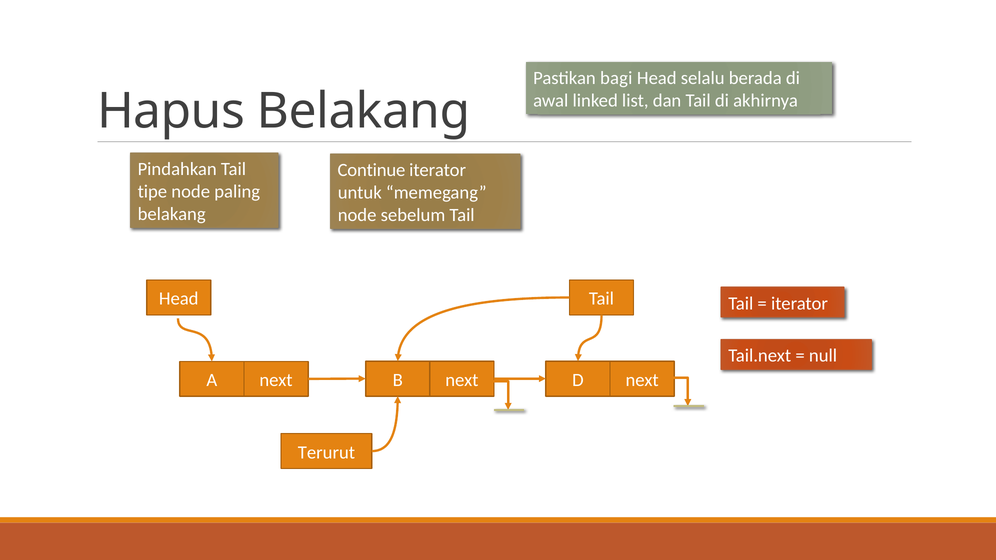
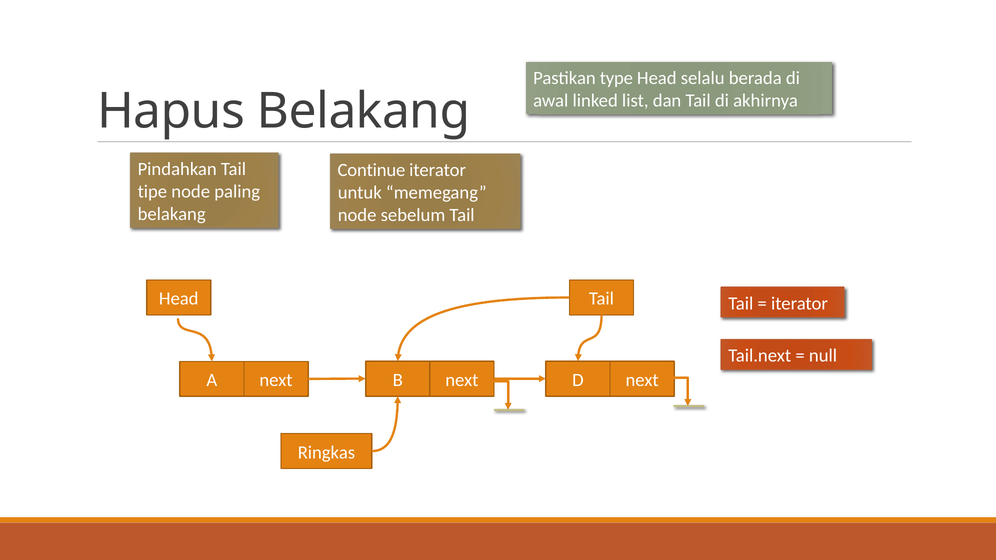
bagi: bagi -> type
Terurut: Terurut -> Ringkas
